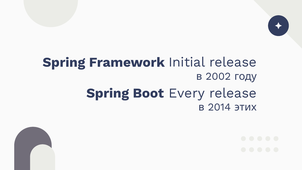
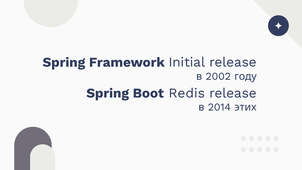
Every: Every -> Redis
